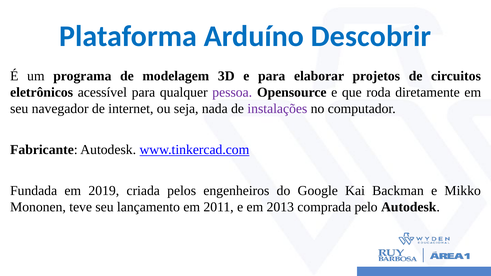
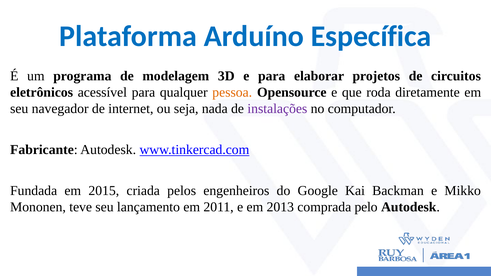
Descobrir: Descobrir -> Específica
pessoa colour: purple -> orange
2019: 2019 -> 2015
